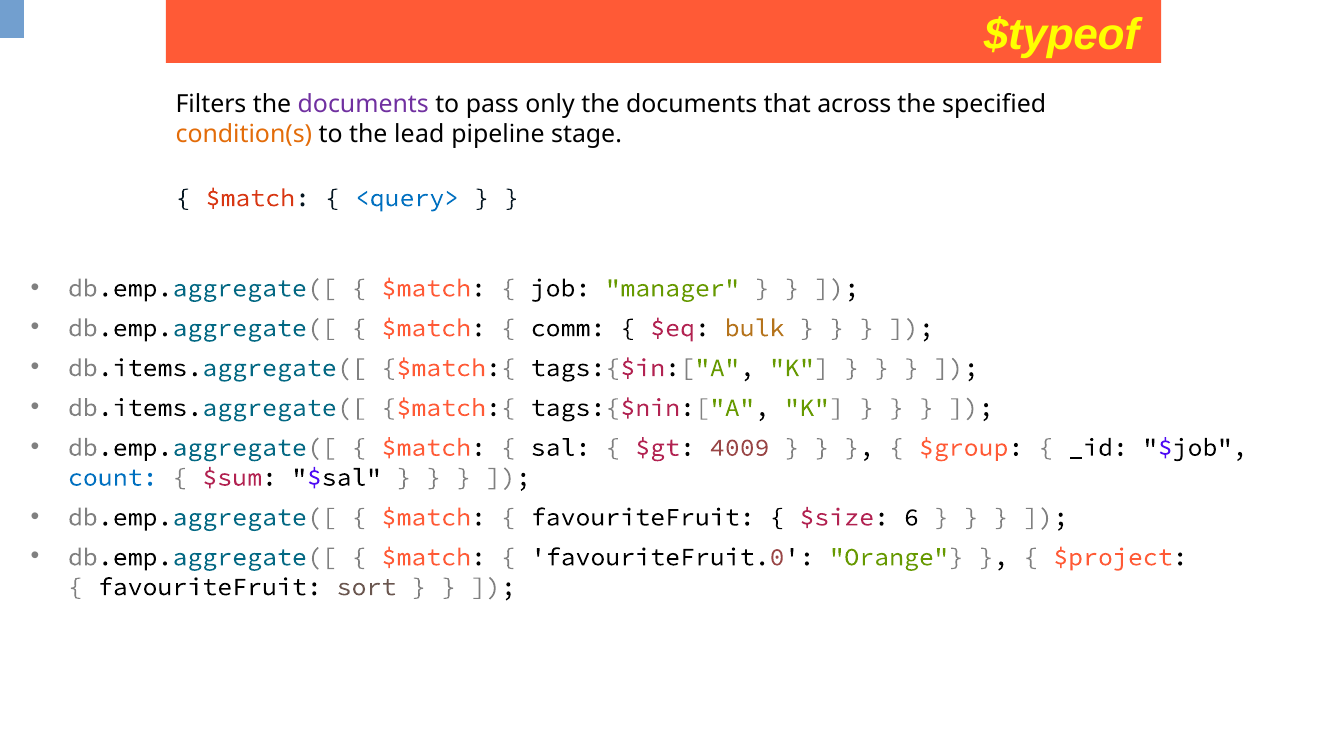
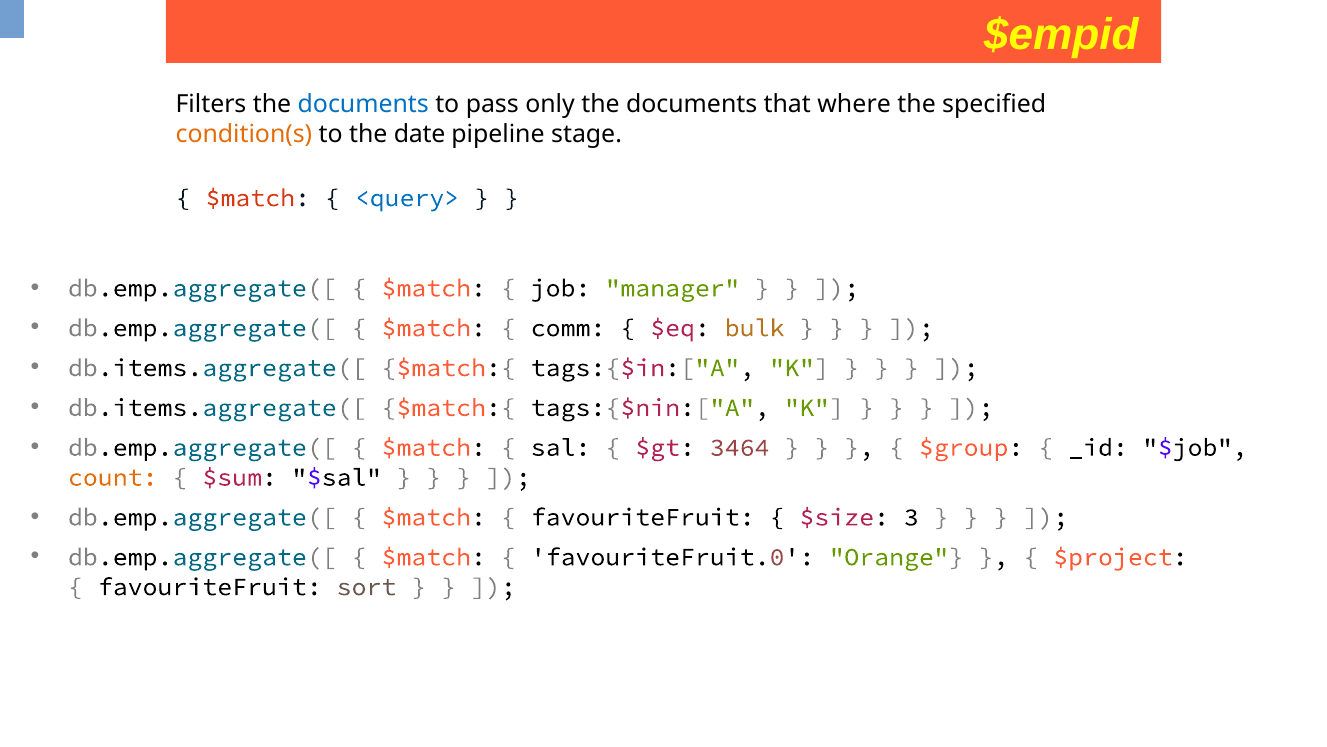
$typeof: $typeof -> $empid
documents at (363, 104) colour: purple -> blue
across: across -> where
lead: lead -> date
4009: 4009 -> 3464
count colour: blue -> orange
6: 6 -> 3
